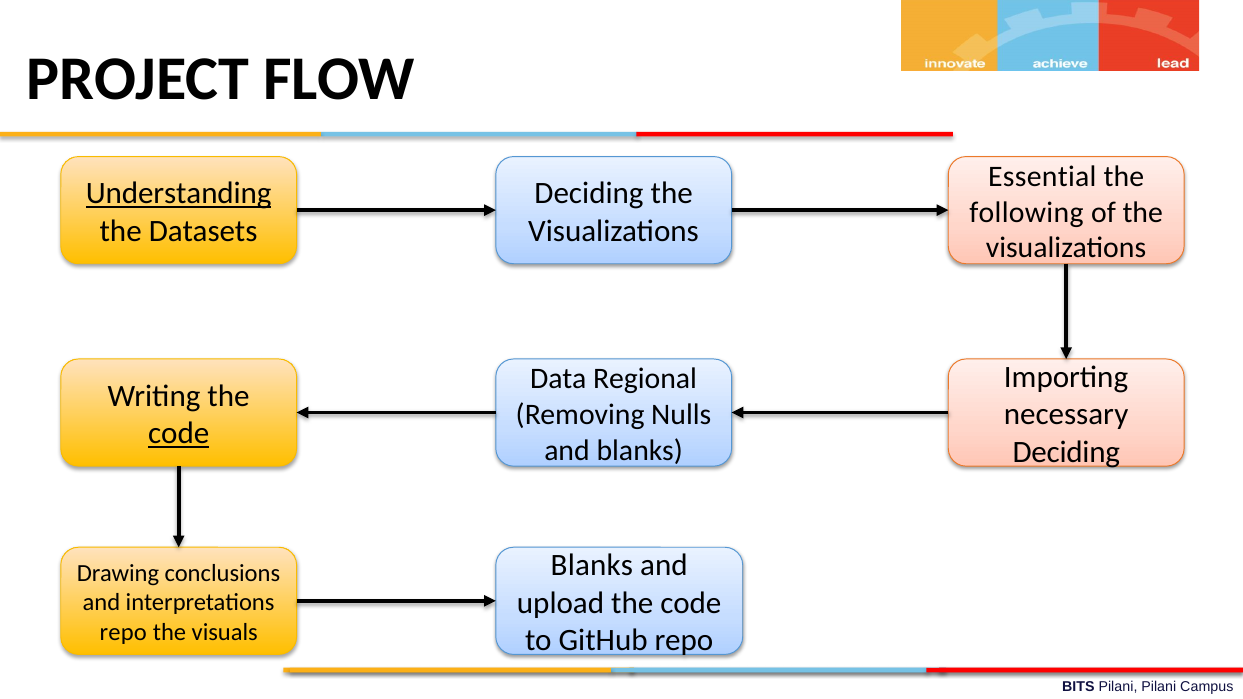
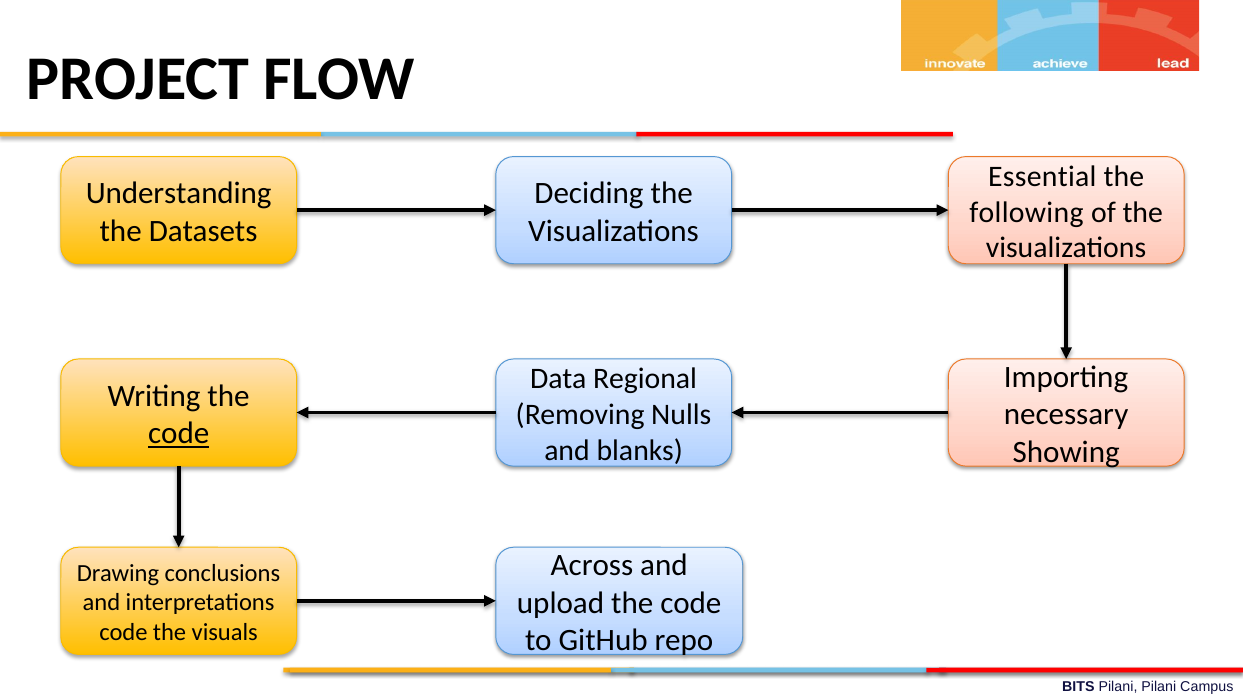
Understanding underline: present -> none
Deciding at (1066, 452): Deciding -> Showing
Blanks at (592, 566): Blanks -> Across
repo at (123, 632): repo -> code
